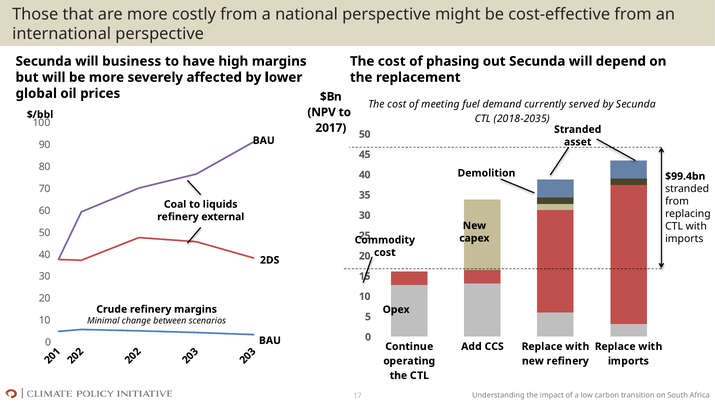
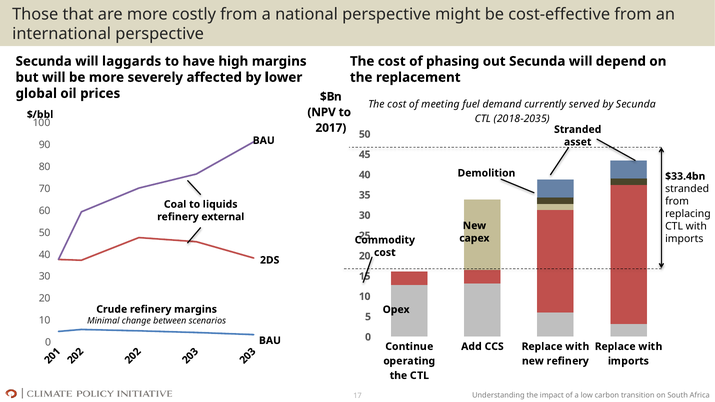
business: business -> laggards
$99.4bn: $99.4bn -> $33.4bn
